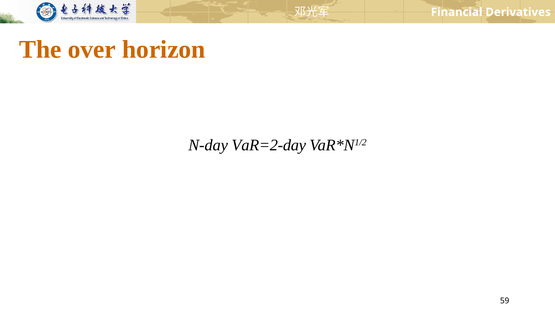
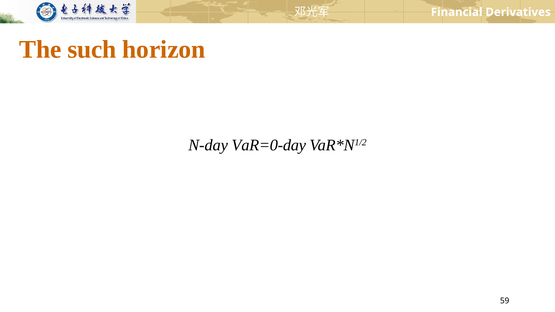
over: over -> such
VaR=2-day: VaR=2-day -> VaR=0-day
